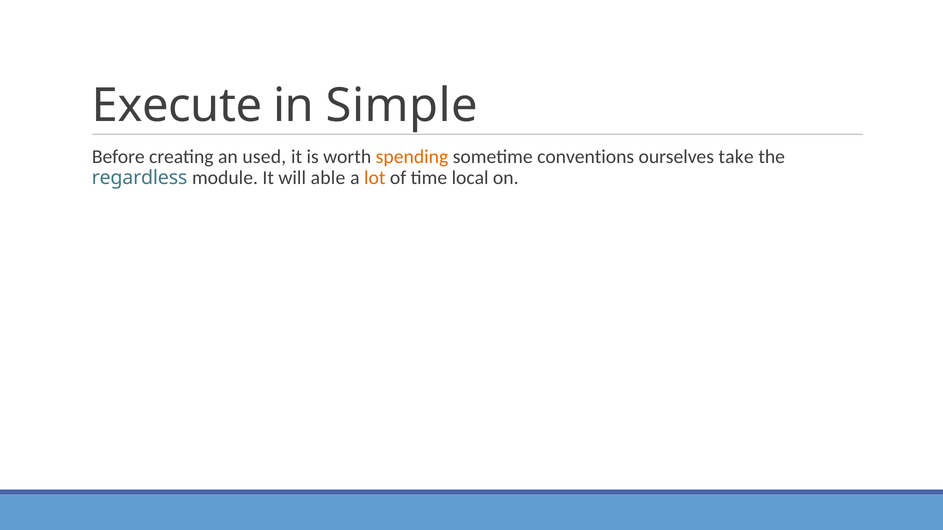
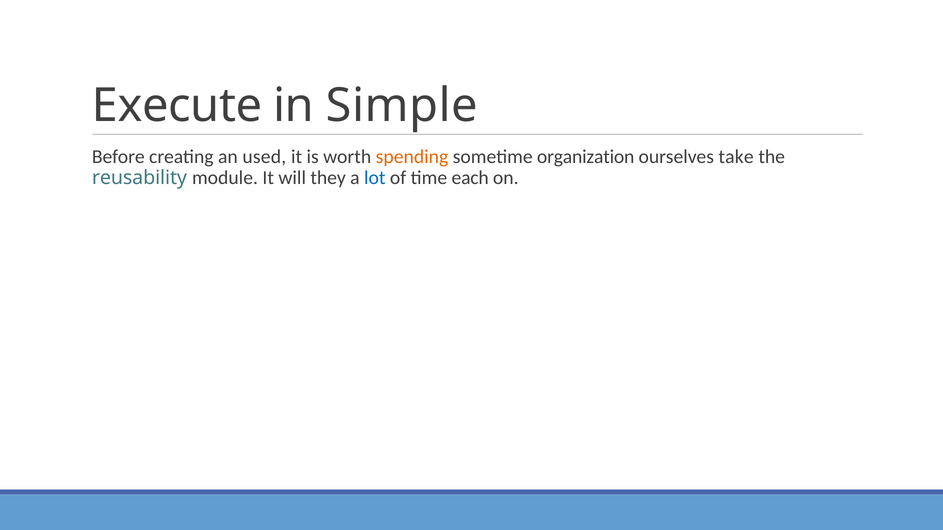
conventions: conventions -> organization
regardless: regardless -> reusability
able: able -> they
lot colour: orange -> blue
local: local -> each
